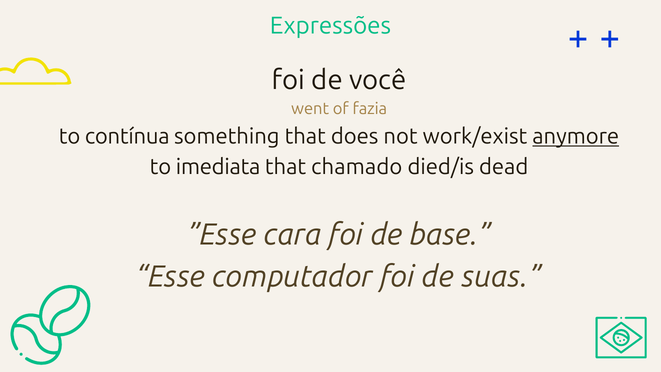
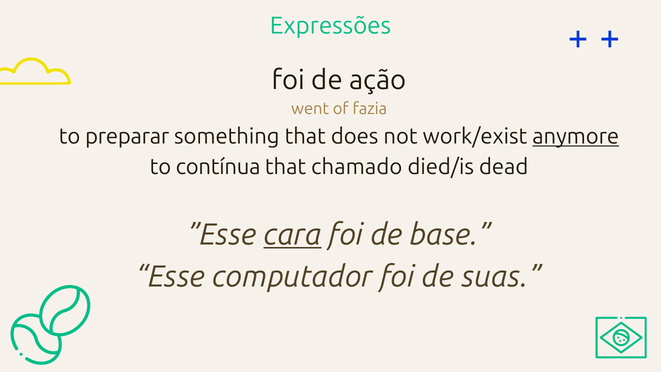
você: você -> ação
contínua: contínua -> preparar
imediata: imediata -> contínua
cara underline: none -> present
